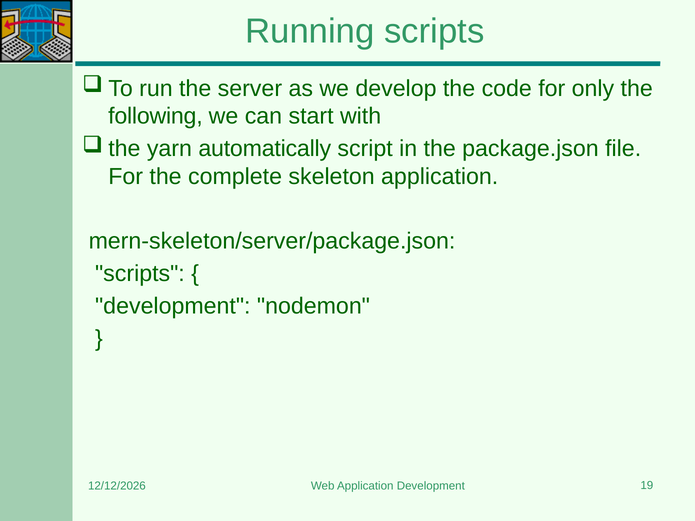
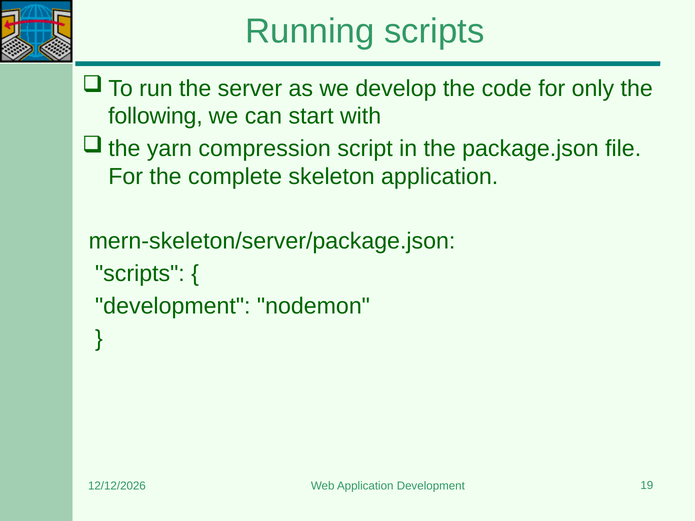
automatically: automatically -> compression
